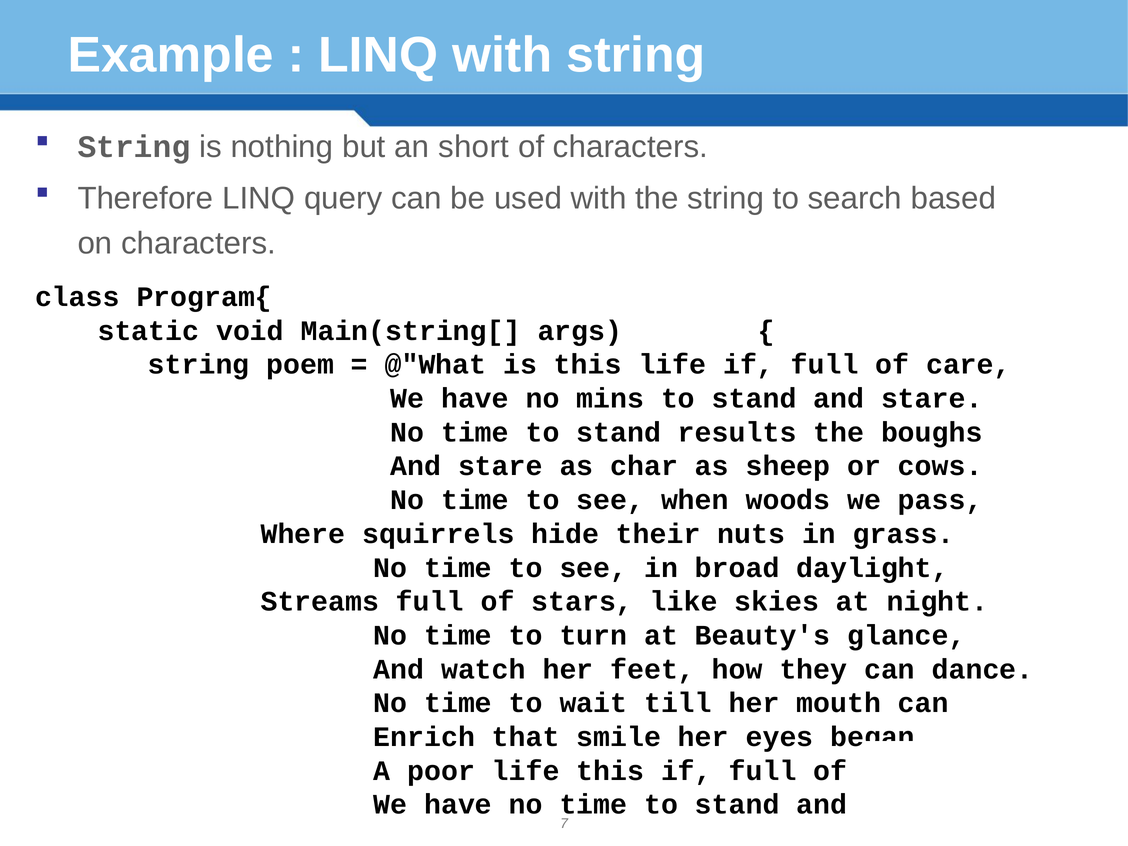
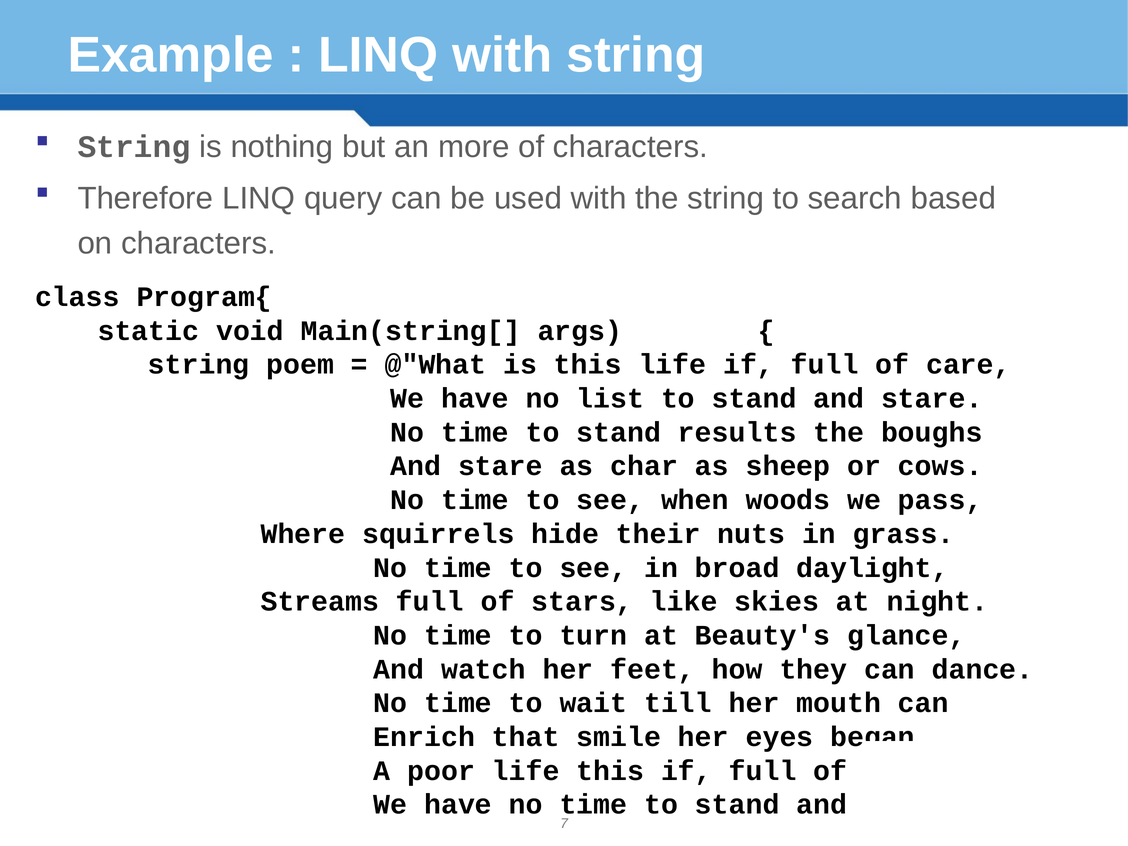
short: short -> more
mins: mins -> list
